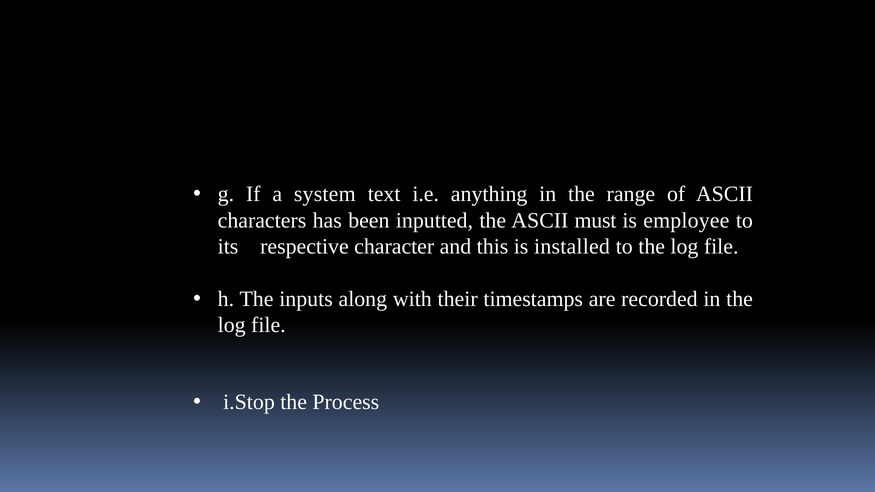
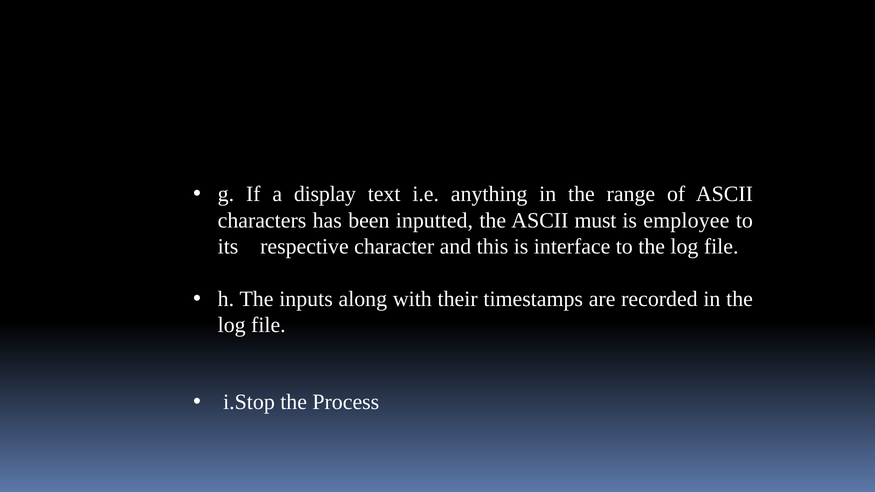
system: system -> display
installed: installed -> interface
